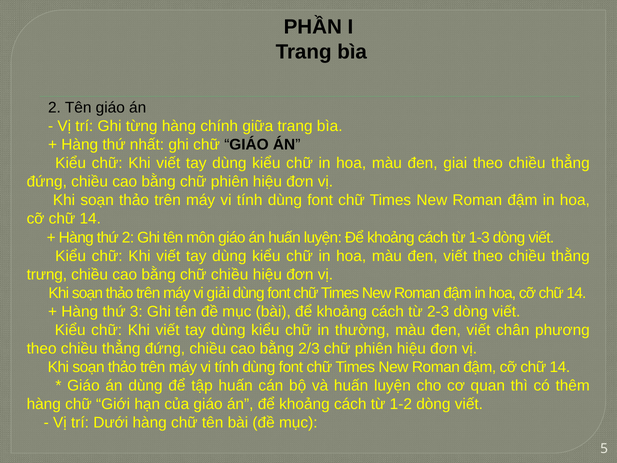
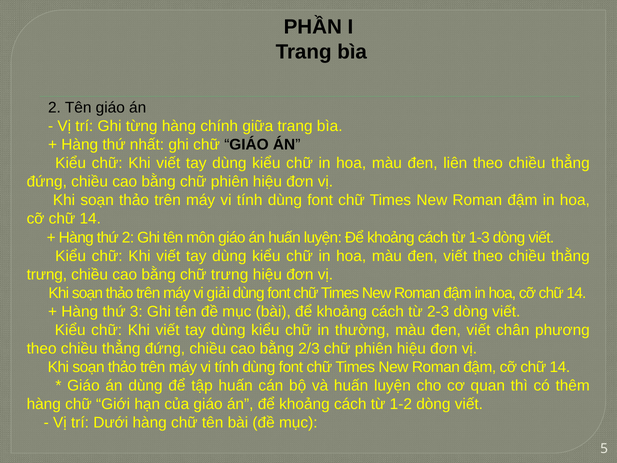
giai: giai -> liên
chữ chiều: chiều -> trưng
